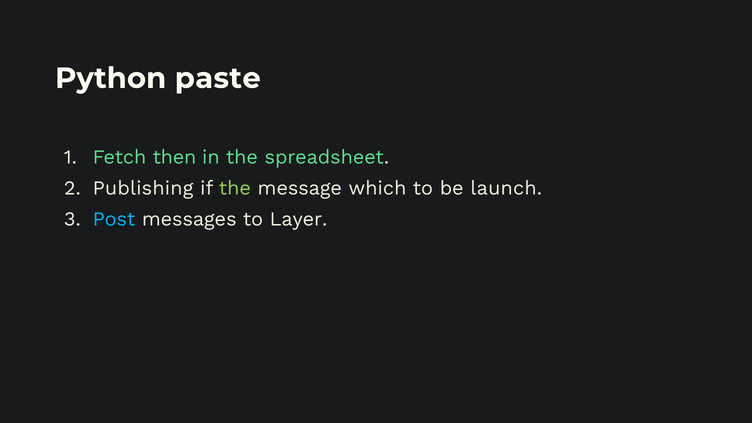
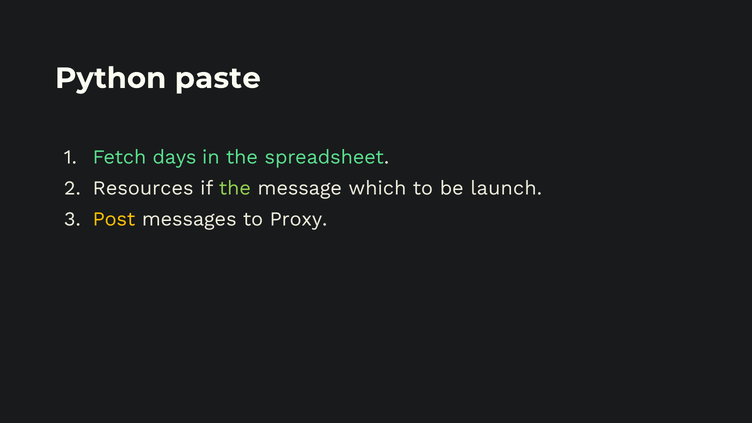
then: then -> days
Publishing: Publishing -> Resources
Post colour: light blue -> yellow
Layer: Layer -> Proxy
